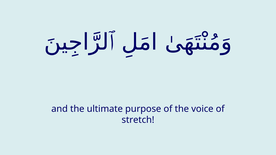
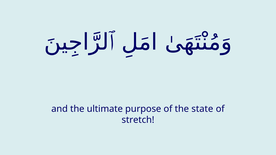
voice: voice -> state
